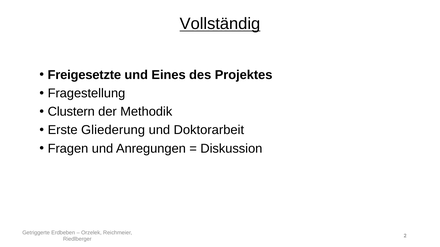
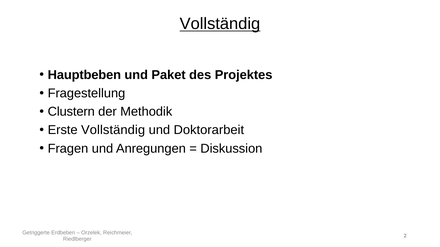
Freigesetzte: Freigesetzte -> Hauptbeben
Eines: Eines -> Paket
Erste Gliederung: Gliederung -> Vollständig
